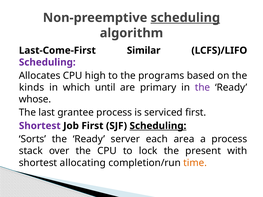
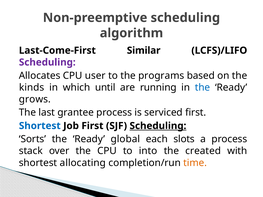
scheduling at (185, 18) underline: present -> none
high: high -> user
primary: primary -> running
the at (203, 88) colour: purple -> blue
whose: whose -> grows
Shortest at (40, 126) colour: purple -> blue
server: server -> global
area: area -> slots
lock: lock -> into
present: present -> created
